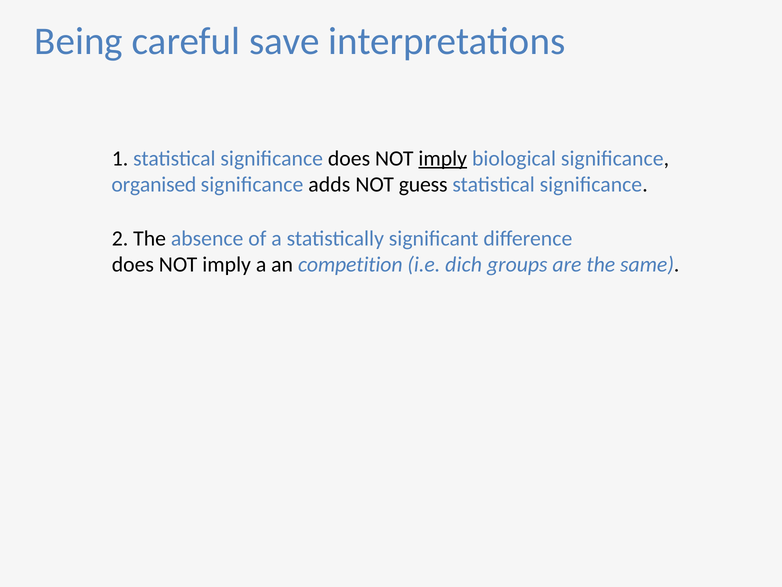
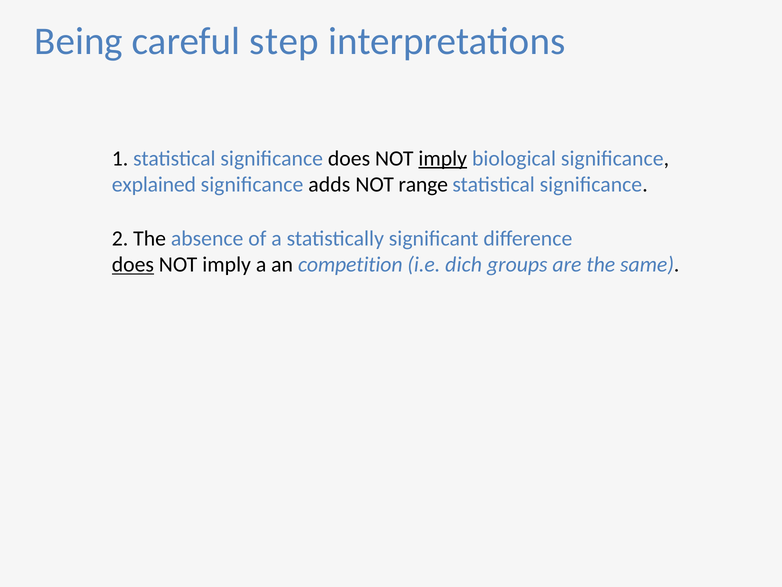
save: save -> step
organised: organised -> explained
guess: guess -> range
does at (133, 264) underline: none -> present
